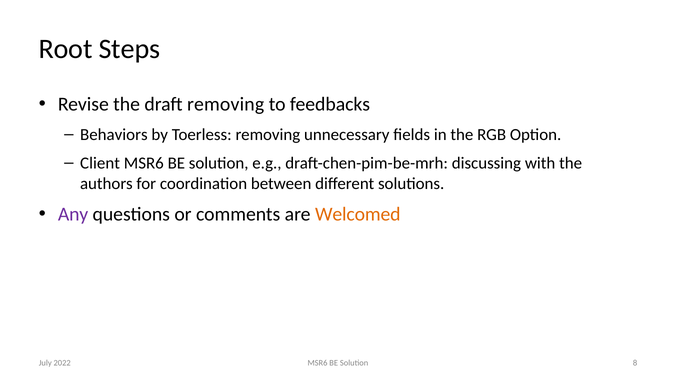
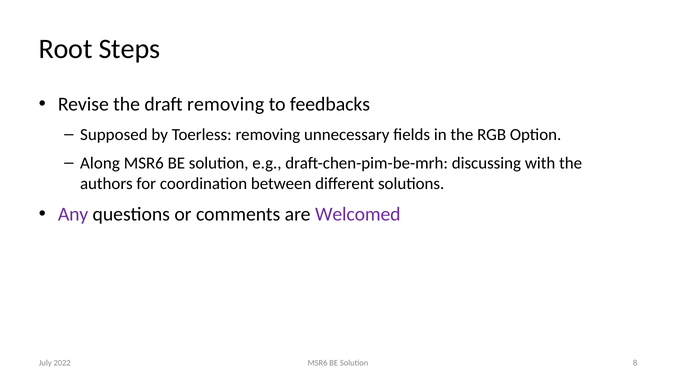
Behaviors: Behaviors -> Supposed
Client: Client -> Along
Welcomed colour: orange -> purple
